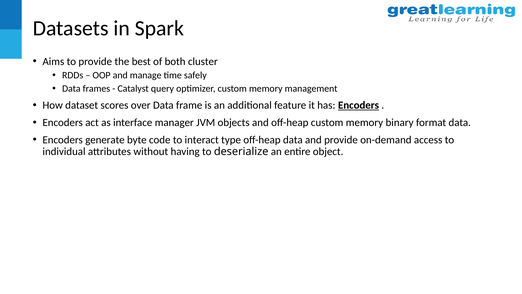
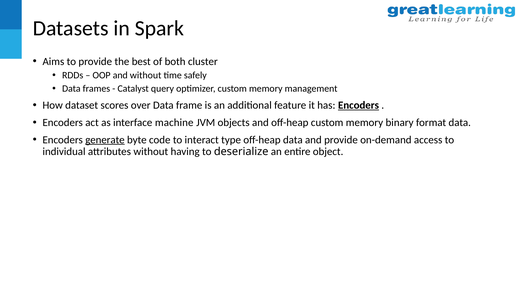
and manage: manage -> without
manager: manager -> machine
generate underline: none -> present
